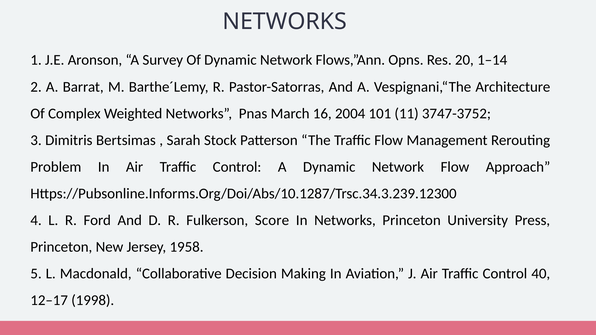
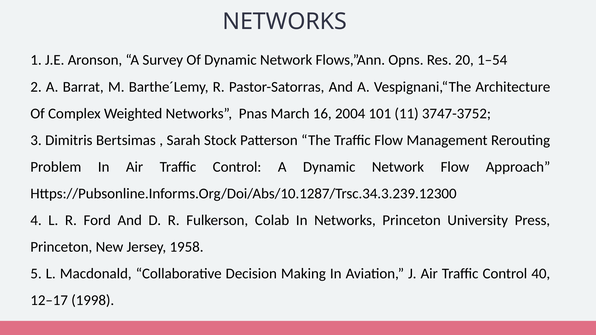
1–14: 1–14 -> 1–54
Score: Score -> Colab
